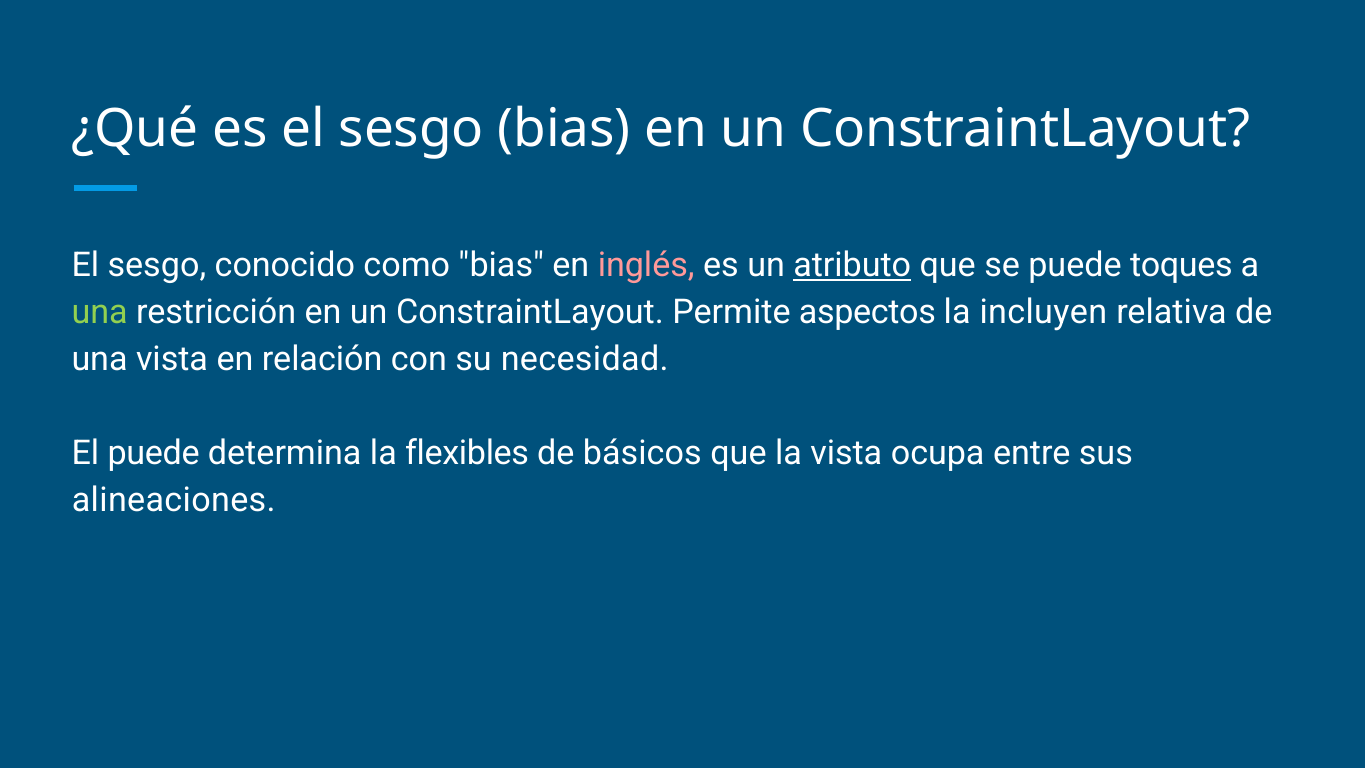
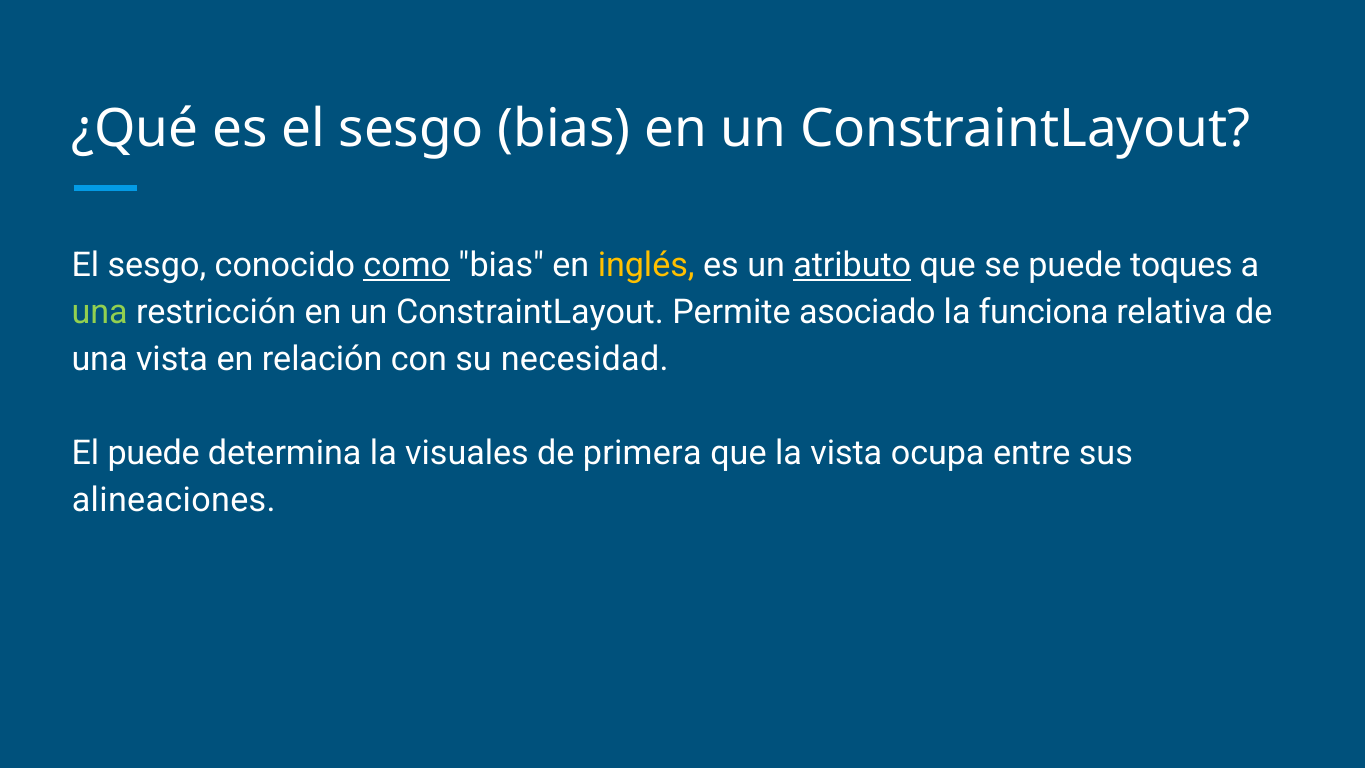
como underline: none -> present
inglés colour: pink -> yellow
aspectos: aspectos -> asociado
incluyen: incluyen -> funciona
flexibles: flexibles -> visuales
básicos: básicos -> primera
